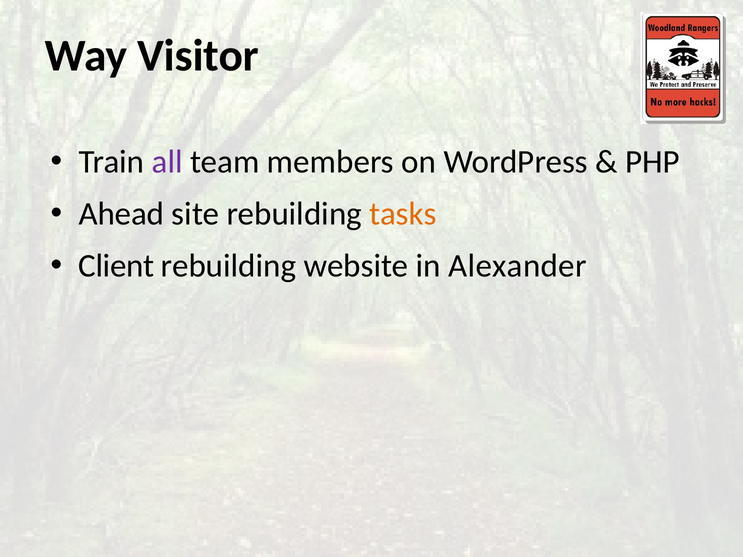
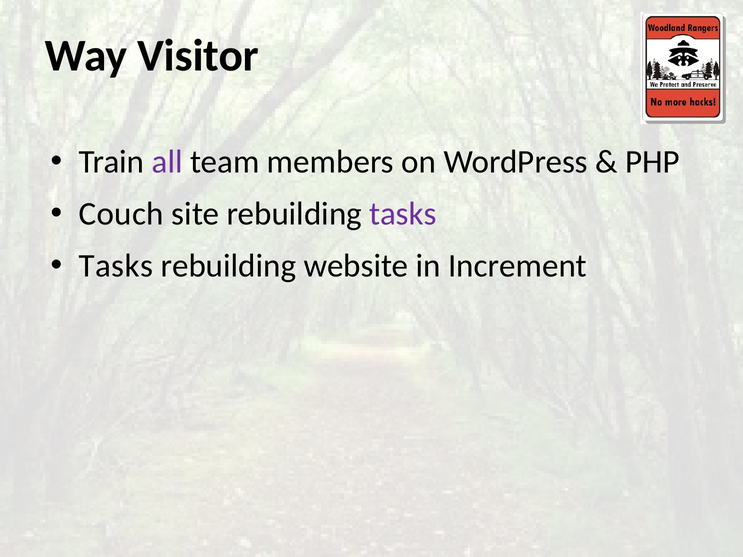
Ahead: Ahead -> Couch
tasks at (403, 214) colour: orange -> purple
Client at (116, 266): Client -> Tasks
Alexander: Alexander -> Increment
